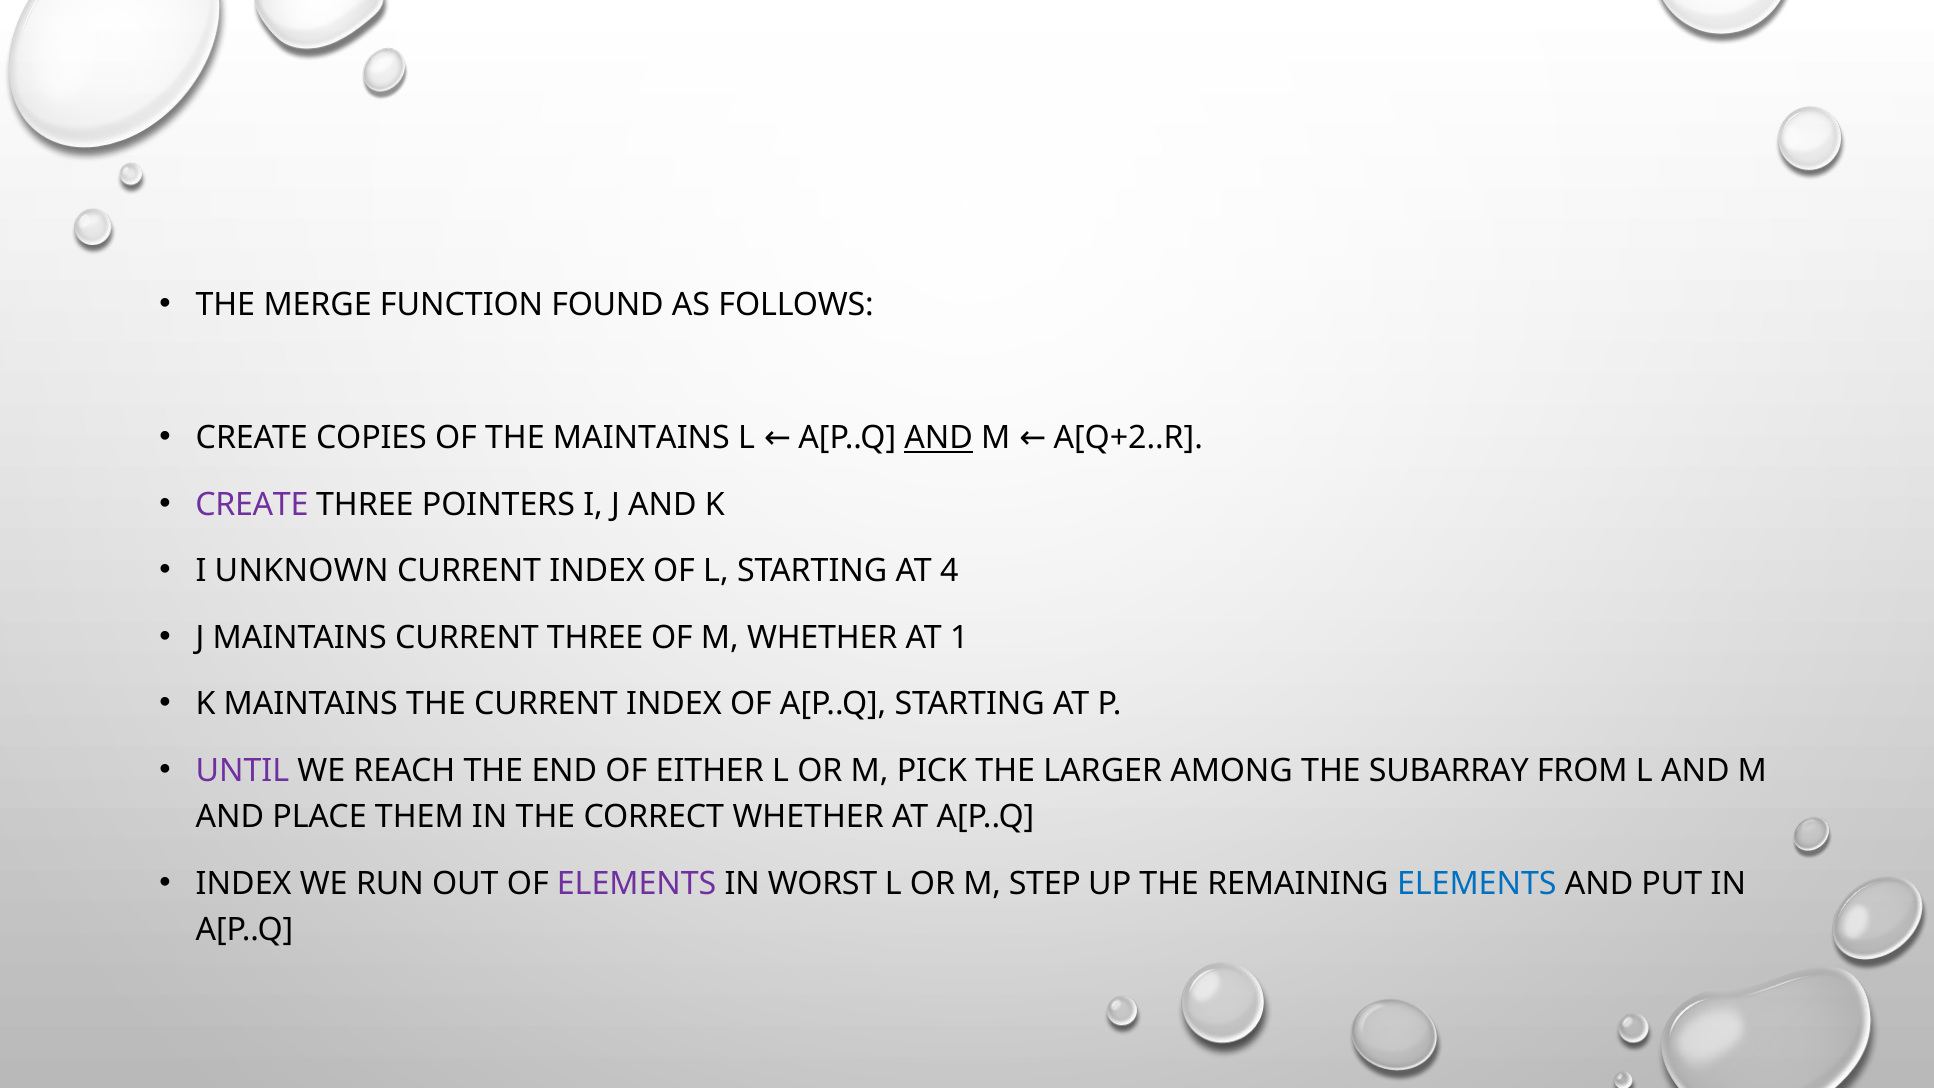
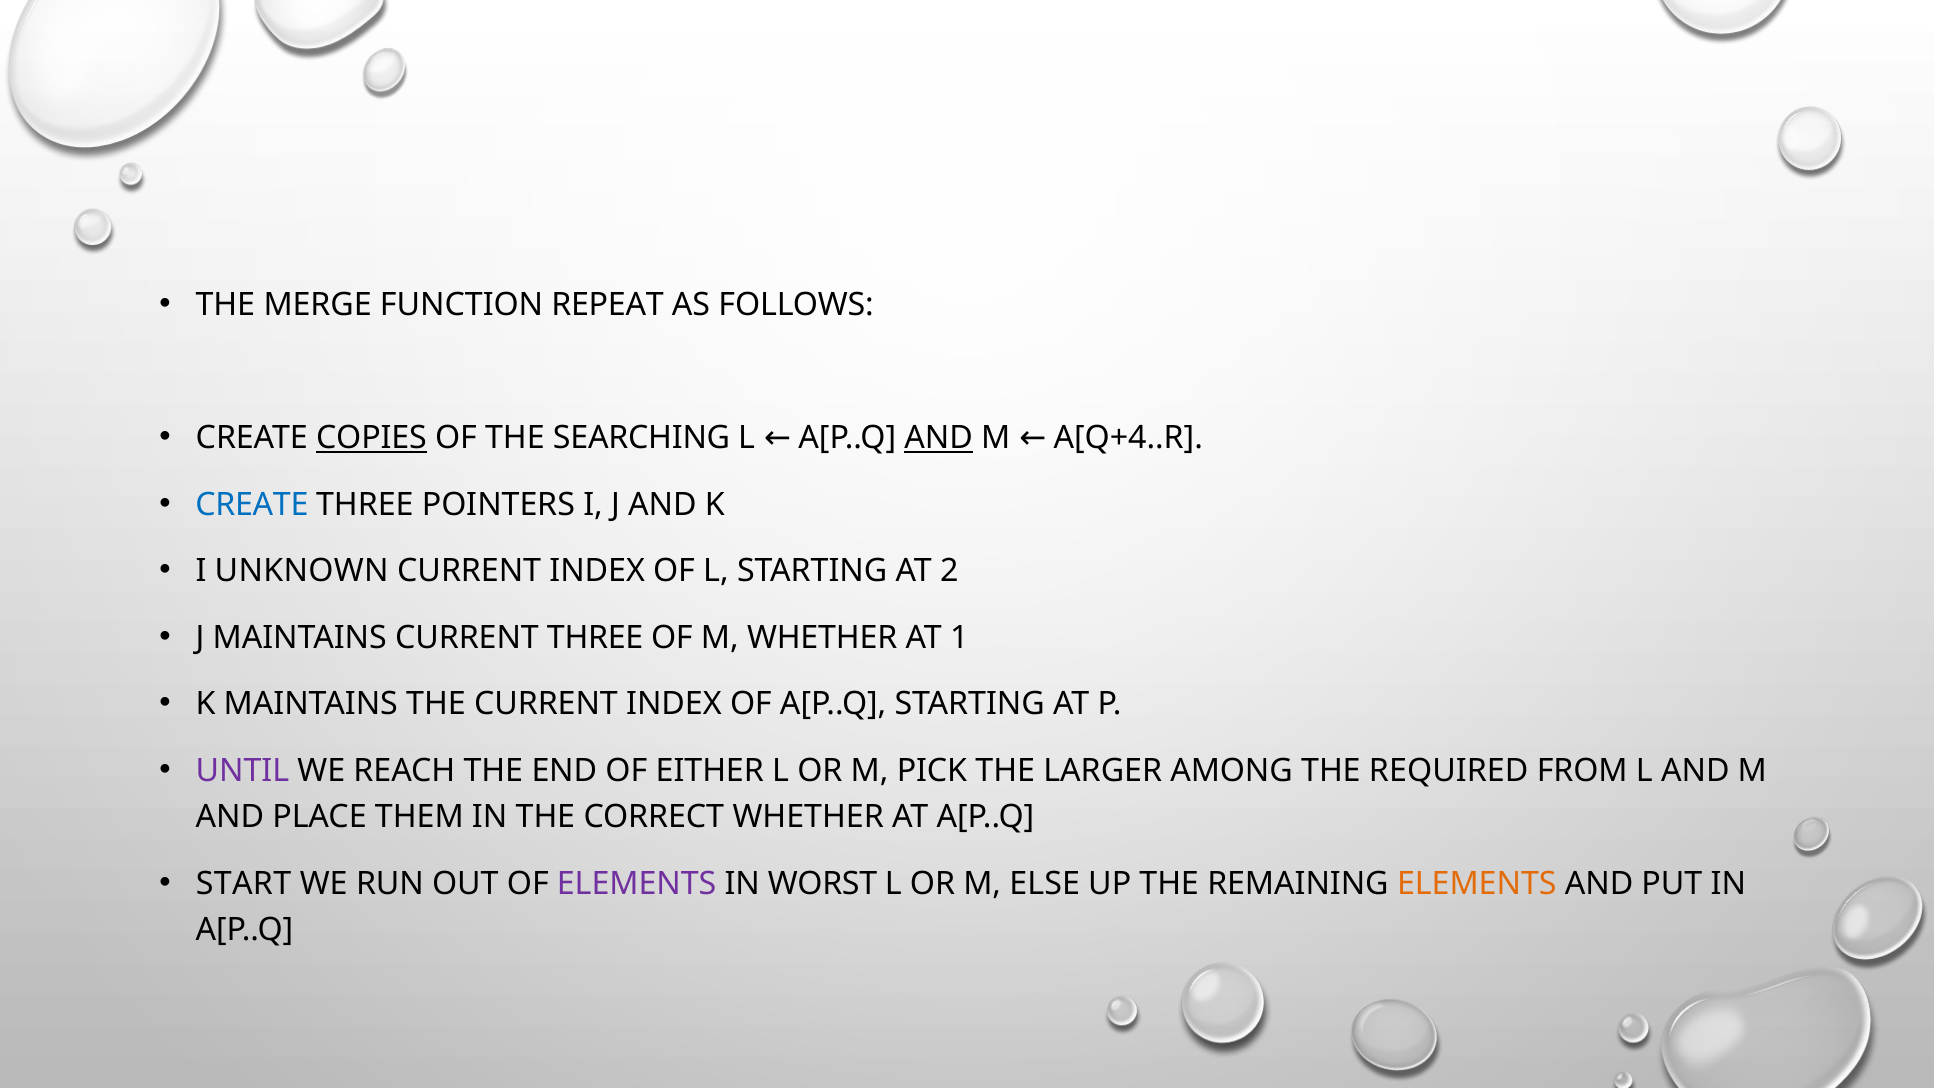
FOUND: FOUND -> REPEAT
COPIES underline: none -> present
THE MAINTAINS: MAINTAINS -> SEARCHING
A[Q+2..R: A[Q+2..R -> A[Q+4..R
CREATE at (252, 504) colour: purple -> blue
4: 4 -> 2
SUBARRAY: SUBARRAY -> REQUIRED
INDEX at (244, 883): INDEX -> START
STEP: STEP -> ELSE
ELEMENTS at (1477, 883) colour: blue -> orange
